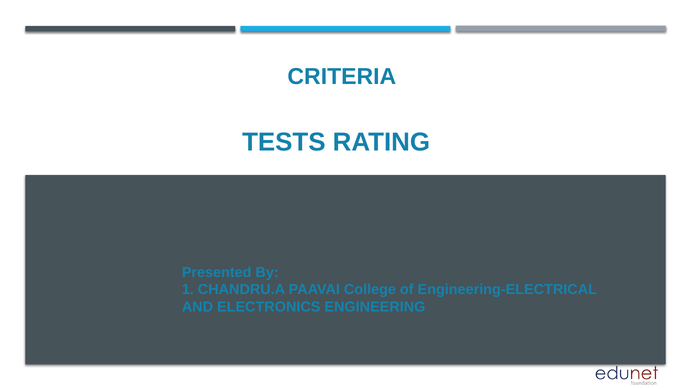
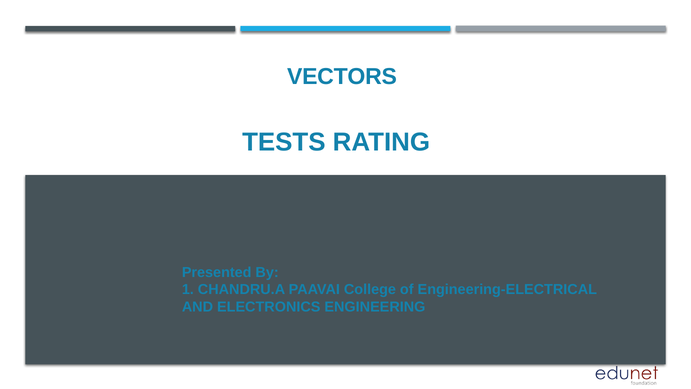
CRITERIA: CRITERIA -> VECTORS
